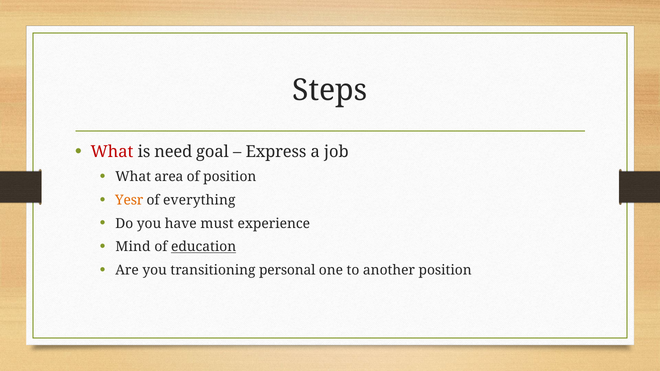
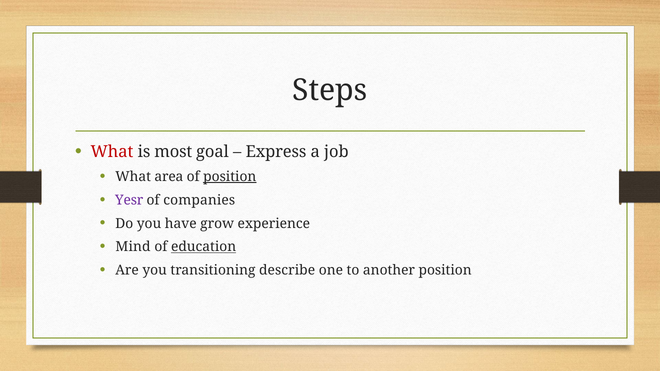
need: need -> most
position at (230, 177) underline: none -> present
Yesr colour: orange -> purple
everything: everything -> companies
must: must -> grow
personal: personal -> describe
